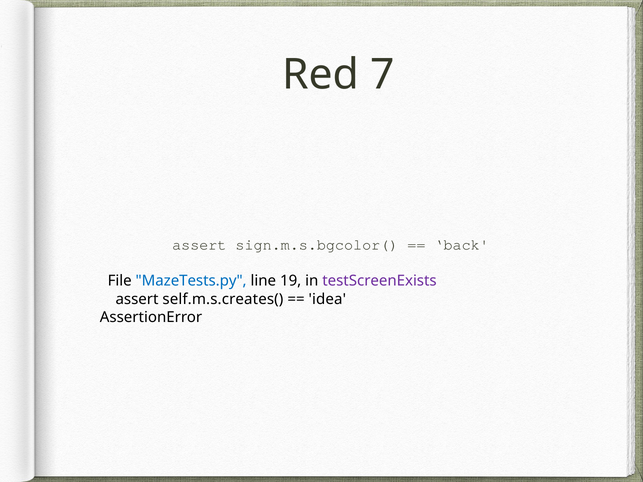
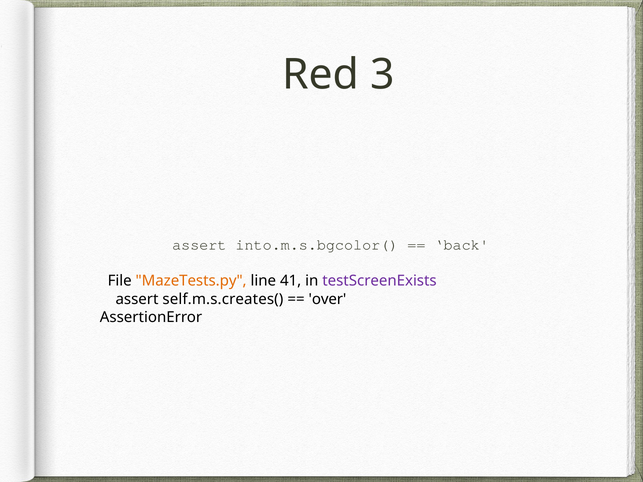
7: 7 -> 3
sign.m.s.bgcolor(: sign.m.s.bgcolor( -> into.m.s.bgcolor(
MazeTests.py colour: blue -> orange
19: 19 -> 41
idea: idea -> over
